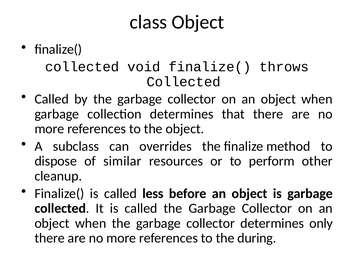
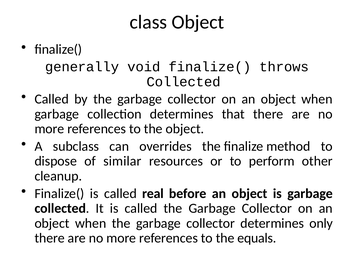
collected at (82, 67): collected -> generally
less: less -> real
during: during -> equals
